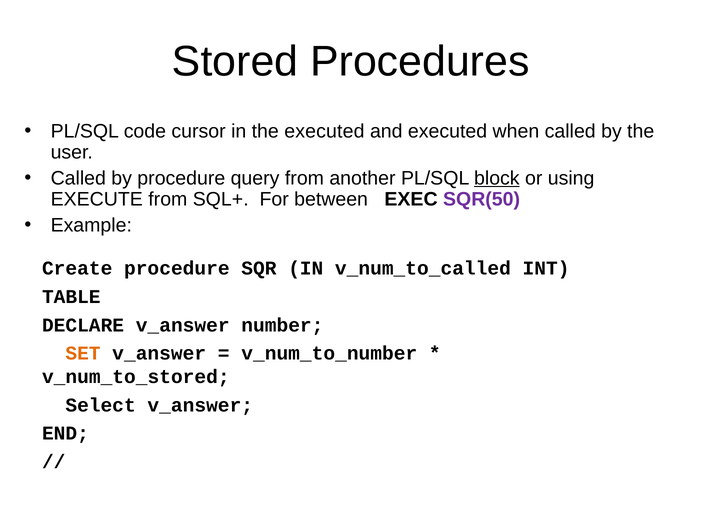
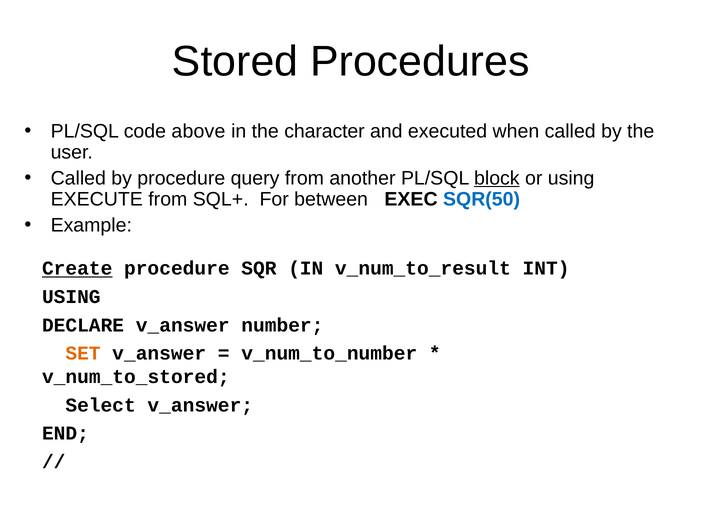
cursor: cursor -> above
the executed: executed -> character
SQR(50 colour: purple -> blue
Create underline: none -> present
v_num_to_called: v_num_to_called -> v_num_to_result
TABLE at (71, 296): TABLE -> USING
